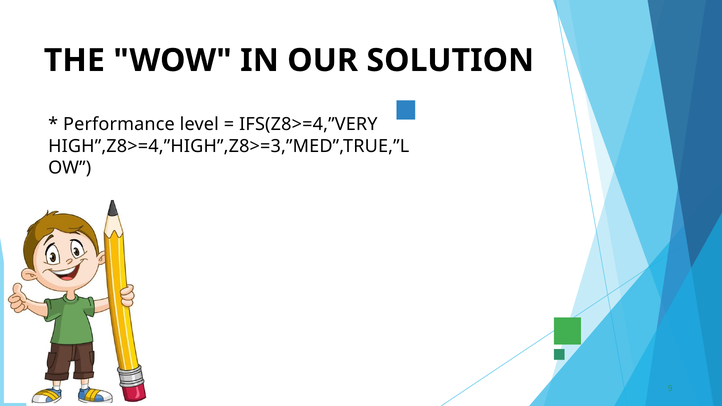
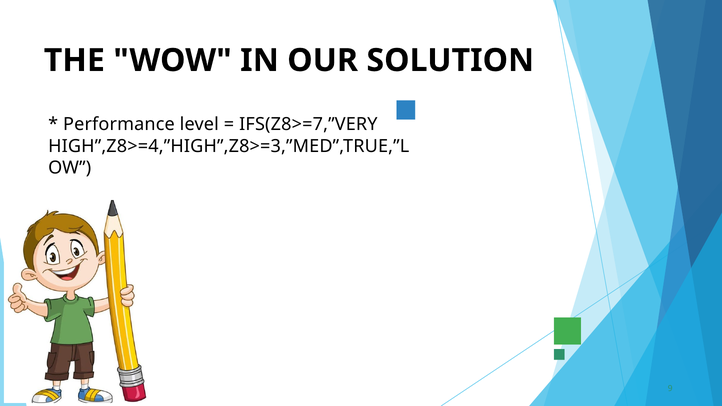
IFS(Z8>=4,”VERY: IFS(Z8>=4,”VERY -> IFS(Z8>=7,”VERY
